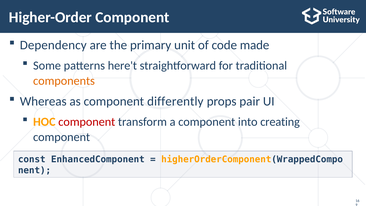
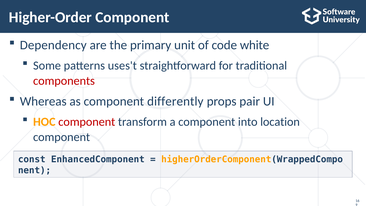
made: made -> white
here't: here't -> uses't
components colour: orange -> red
creating: creating -> location
